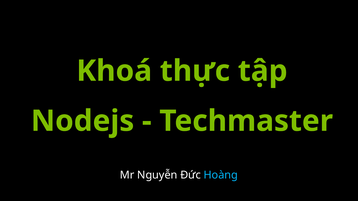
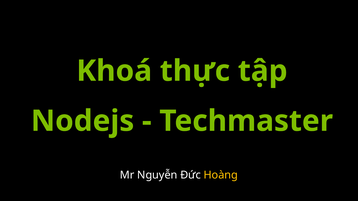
Hoàng colour: light blue -> yellow
